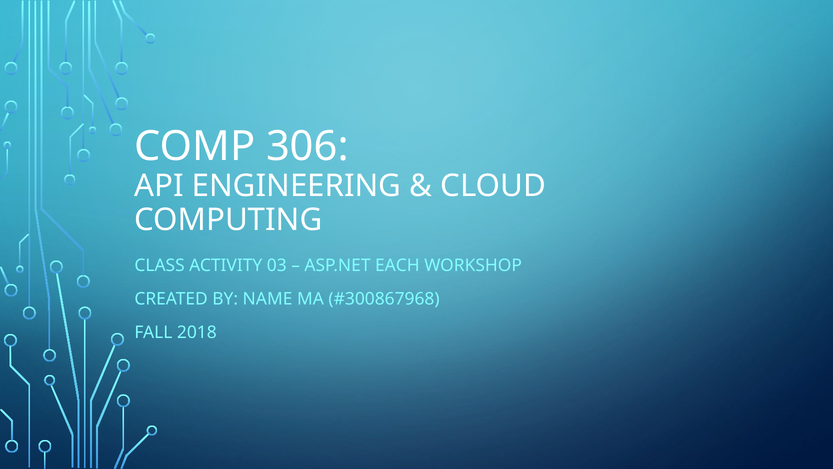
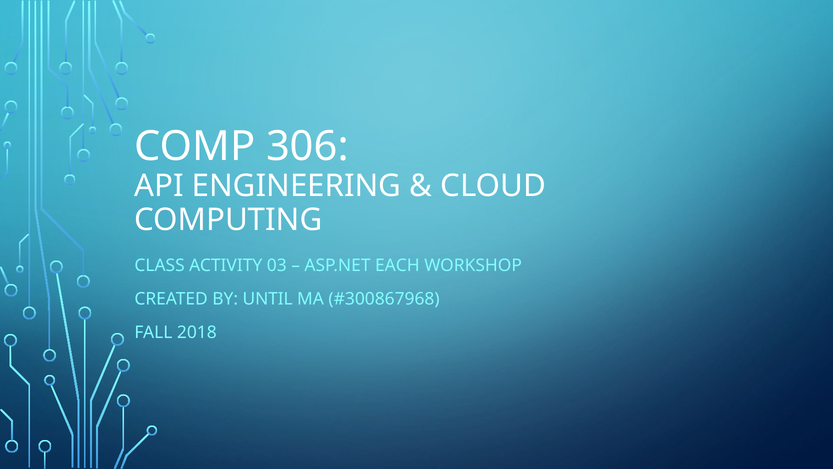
NAME: NAME -> UNTIL
